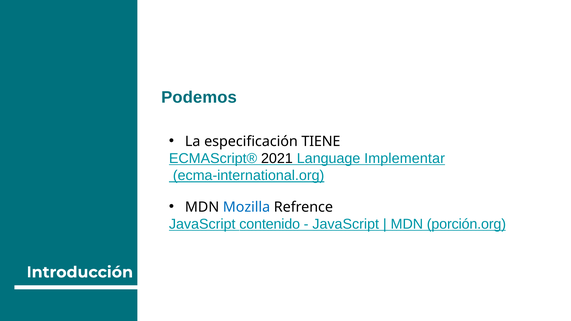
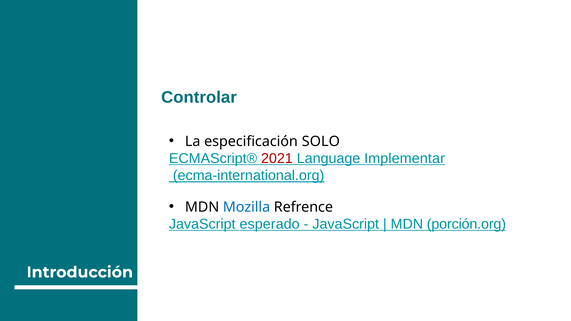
Podemos: Podemos -> Controlar
TIENE: TIENE -> SOLO
2021 colour: black -> red
contenido: contenido -> esperado
